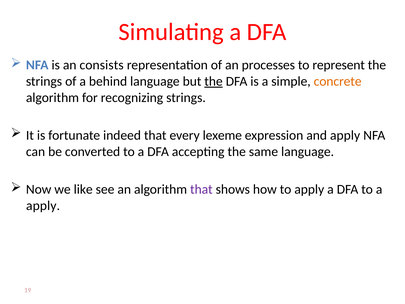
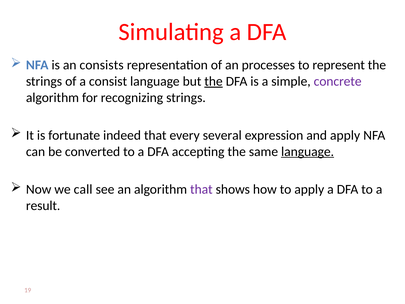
behind: behind -> consist
concrete colour: orange -> purple
lexeme: lexeme -> several
language at (308, 151) underline: none -> present
like: like -> call
apply at (43, 205): apply -> result
